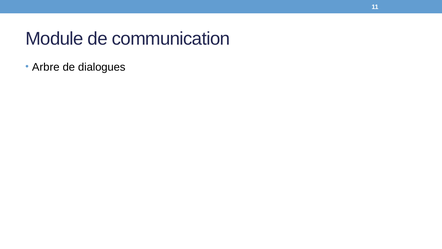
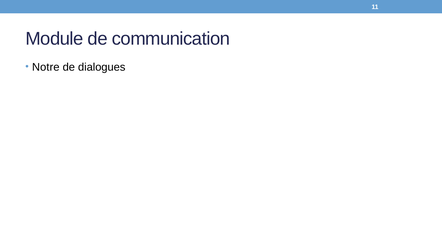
Arbre: Arbre -> Notre
